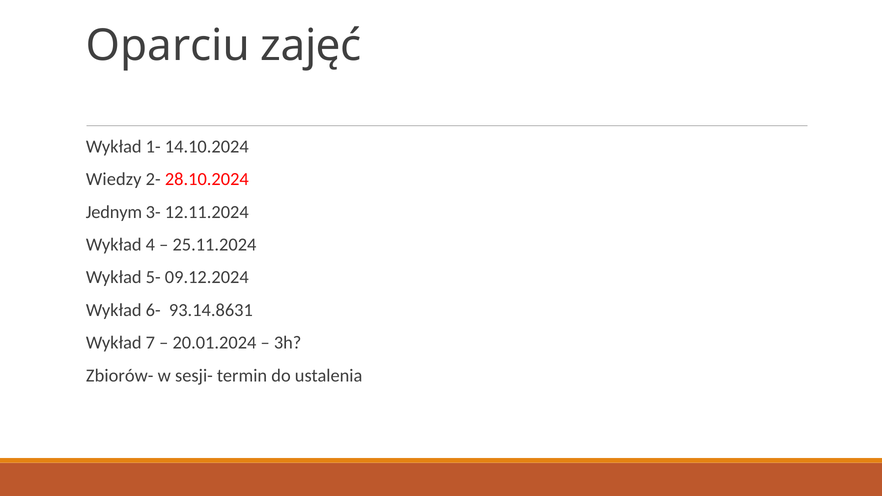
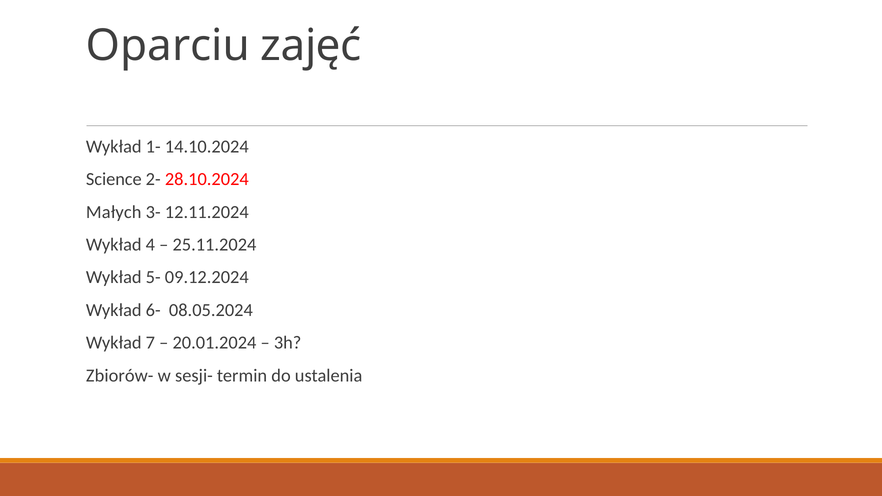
Wiedzy: Wiedzy -> Science
Jednym: Jednym -> Małych
93.14.8631: 93.14.8631 -> 08.05.2024
